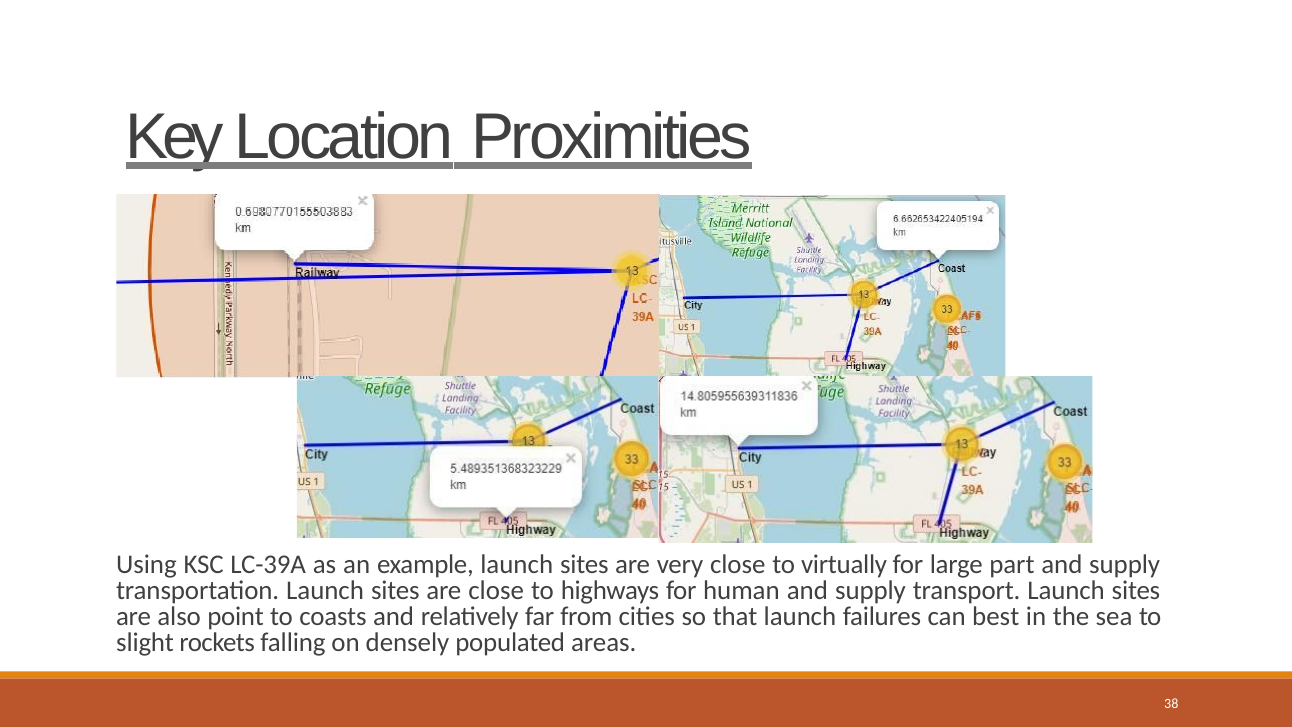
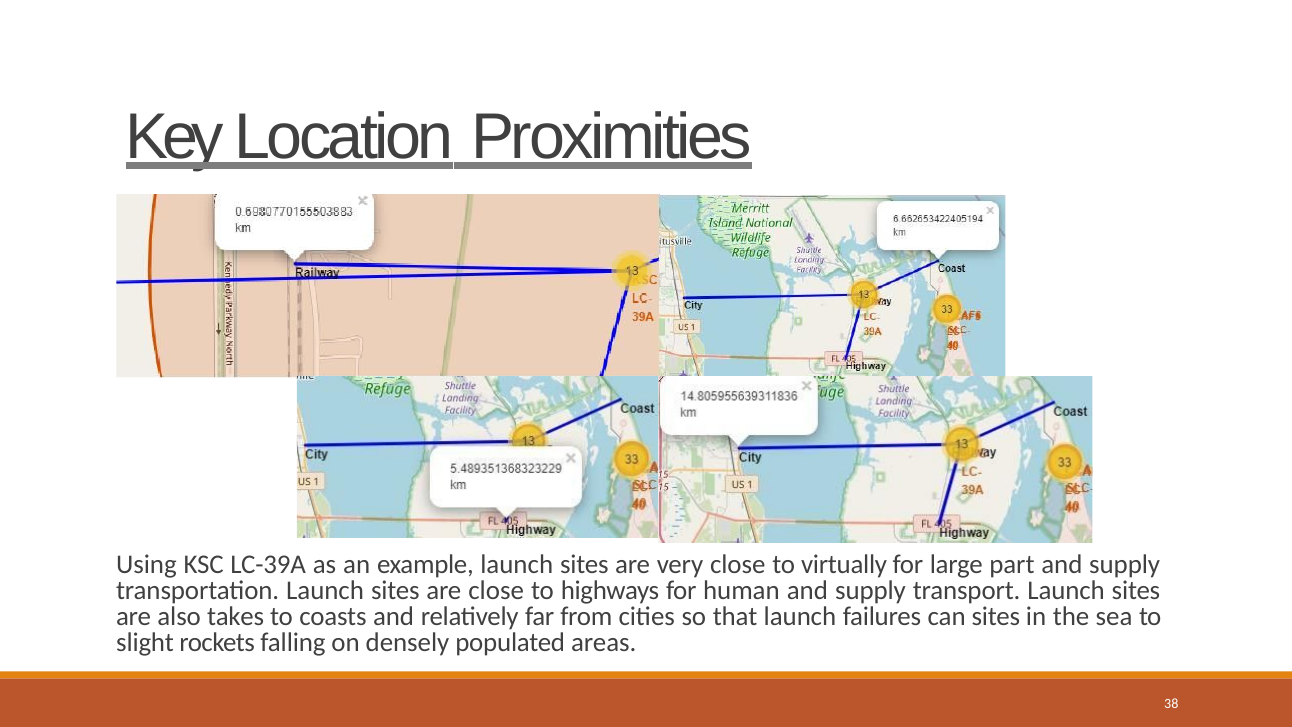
point: point -> takes
can best: best -> sites
